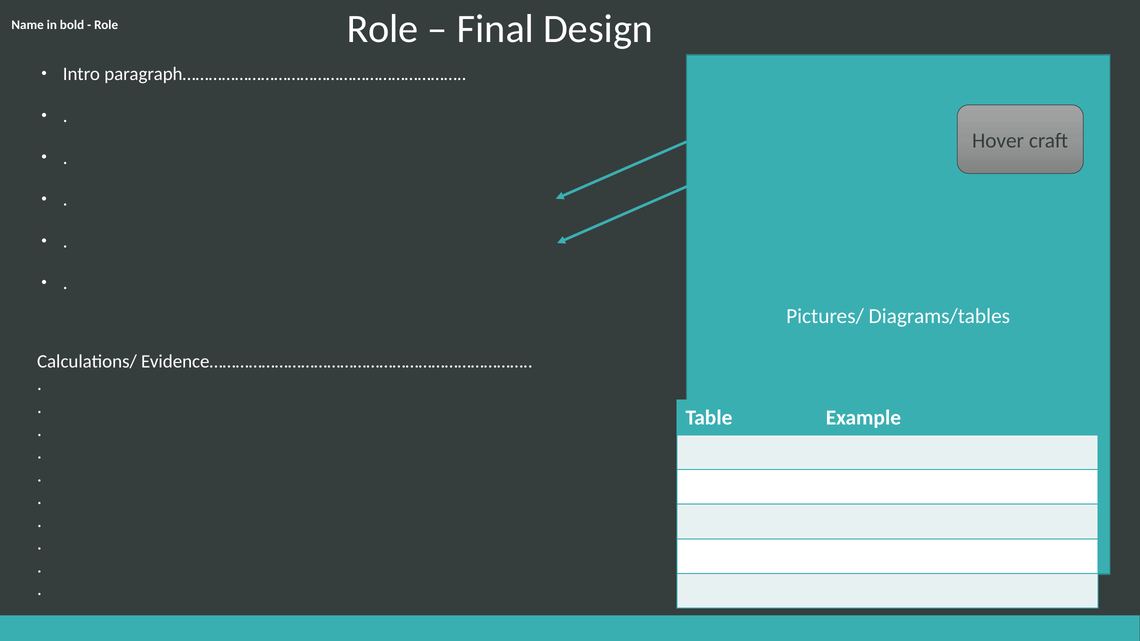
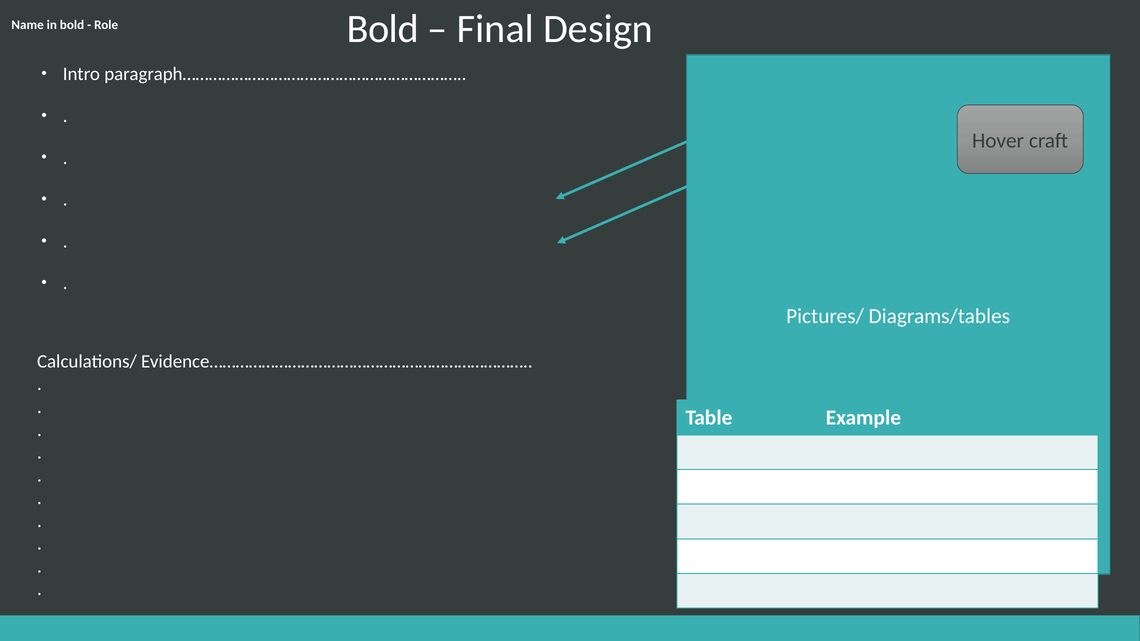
Role at (383, 29): Role -> Bold
